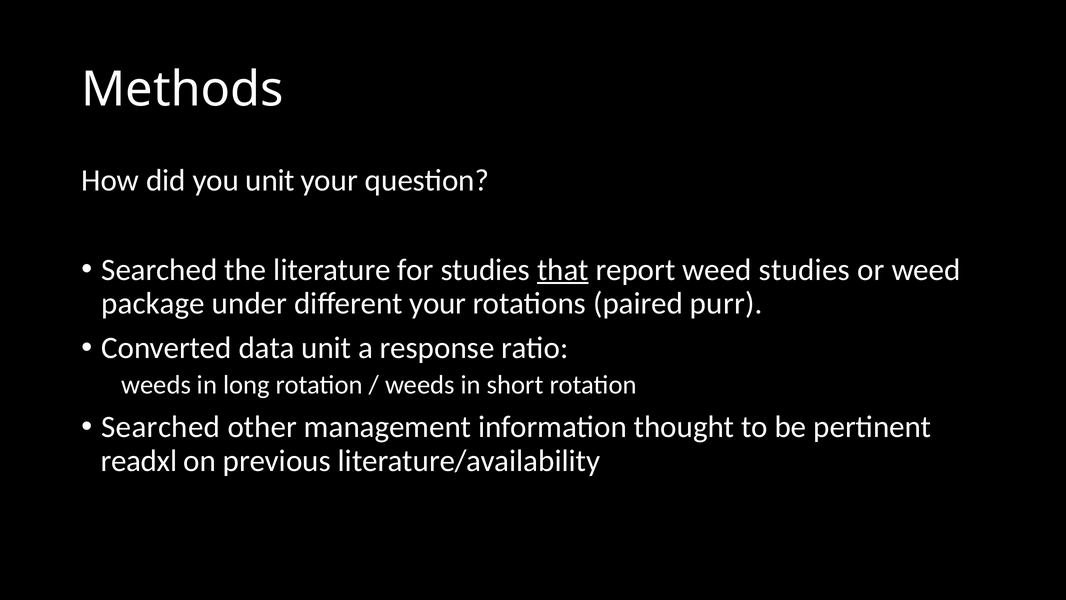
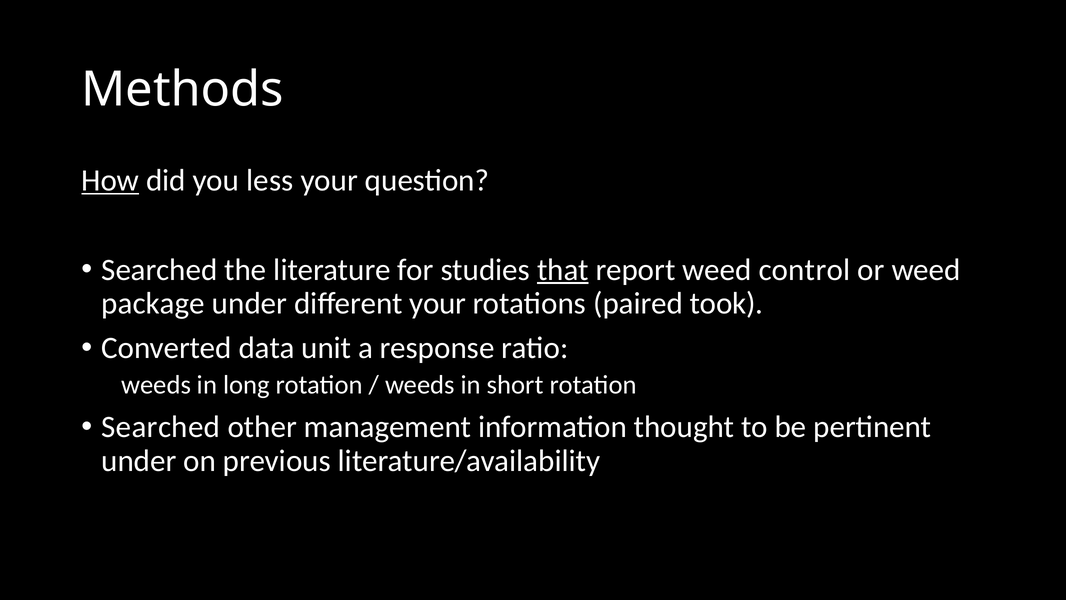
How underline: none -> present
you unit: unit -> less
weed studies: studies -> control
purr: purr -> took
readxl at (139, 460): readxl -> under
